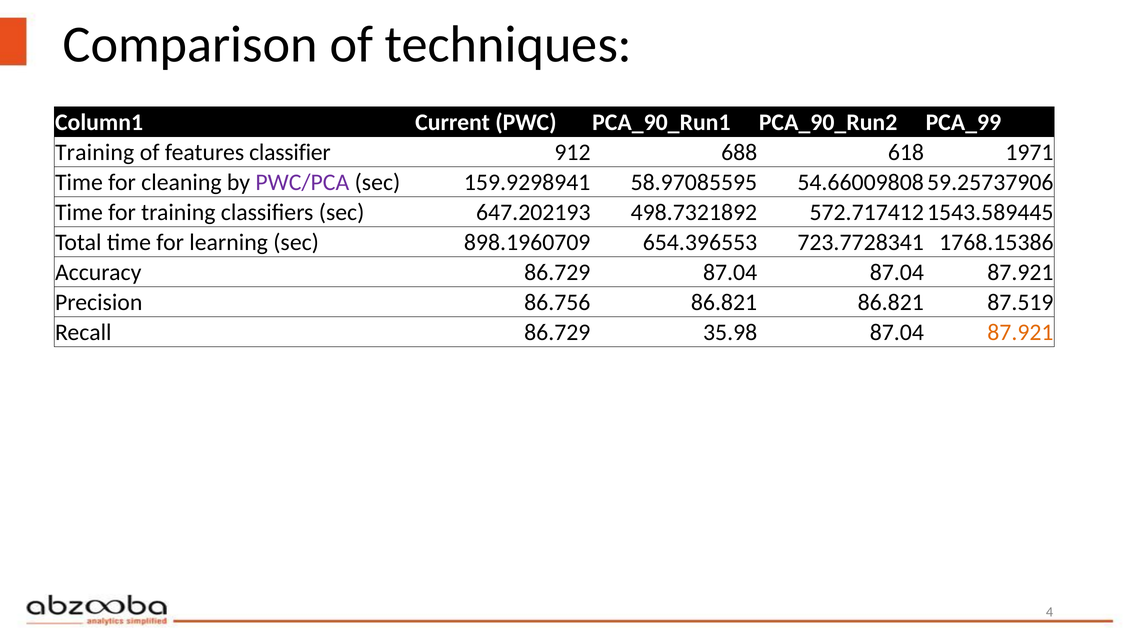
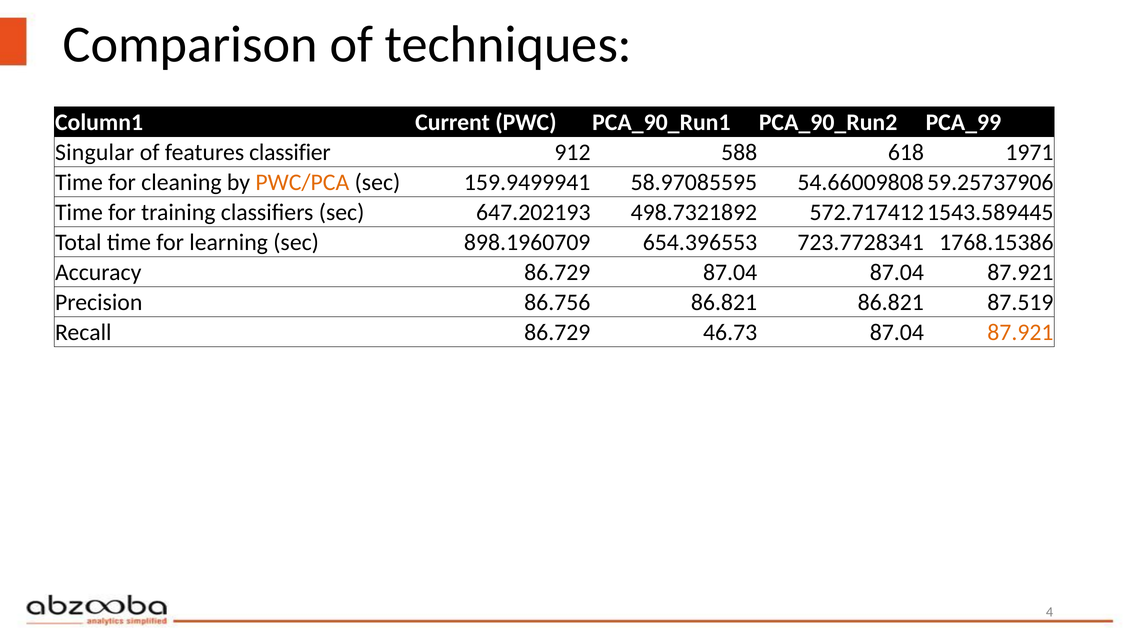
Training at (95, 153): Training -> Singular
688: 688 -> 588
PWC/PCA colour: purple -> orange
159.9298941: 159.9298941 -> 159.9499941
35.98: 35.98 -> 46.73
